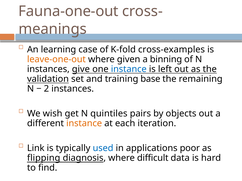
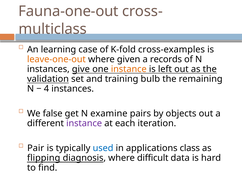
meanings: meanings -> multiclass
binning: binning -> records
instance at (129, 69) colour: blue -> orange
base: base -> bulb
2: 2 -> 4
wish: wish -> false
quintiles: quintiles -> examine
instance at (84, 124) colour: orange -> purple
Link: Link -> Pair
poor: poor -> class
